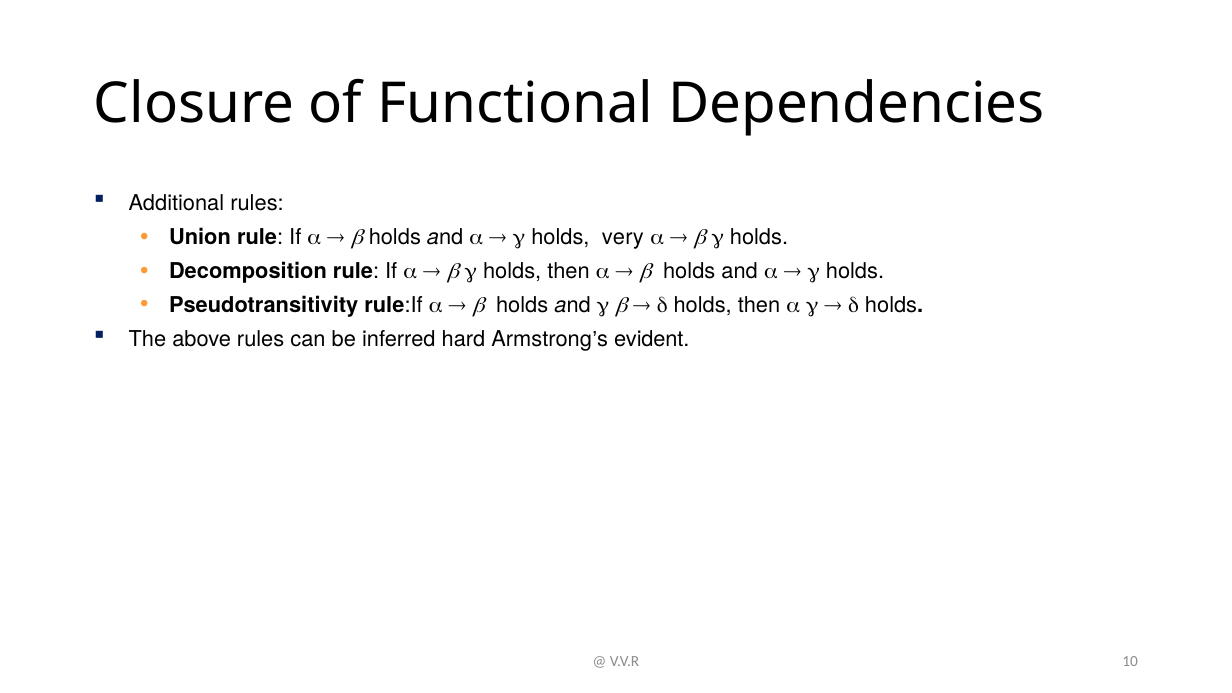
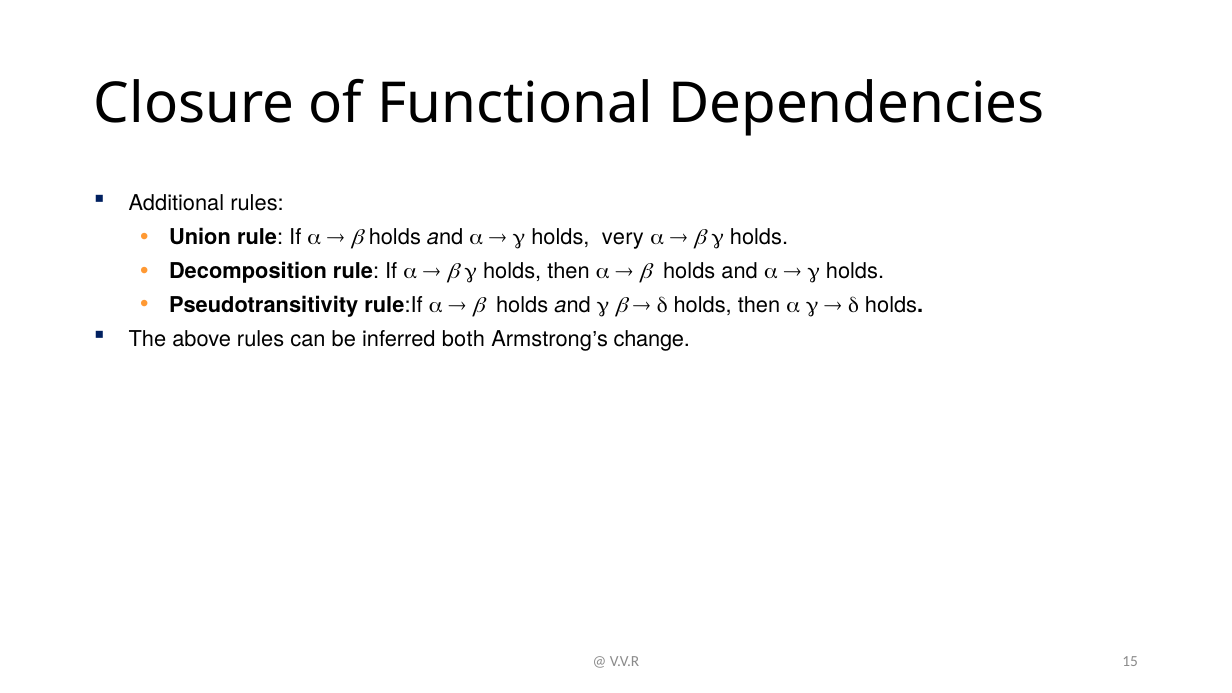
hard: hard -> both
evident: evident -> change
10: 10 -> 15
